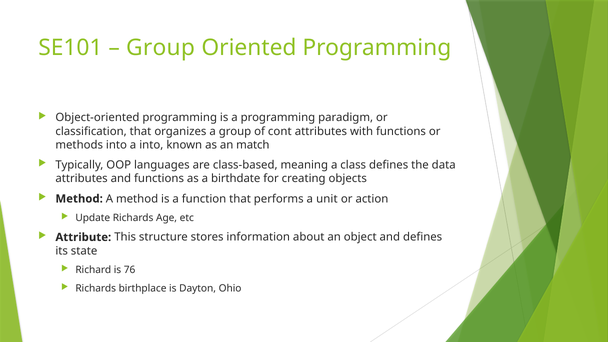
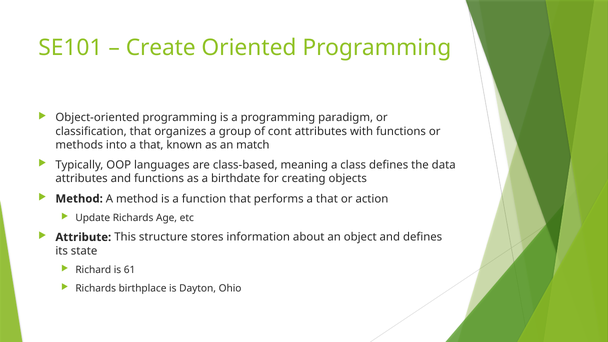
Group at (161, 48): Group -> Create
into a into: into -> that
performs a unit: unit -> that
76: 76 -> 61
